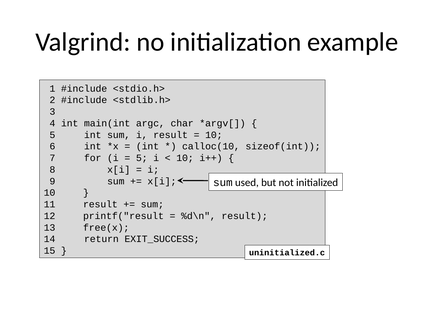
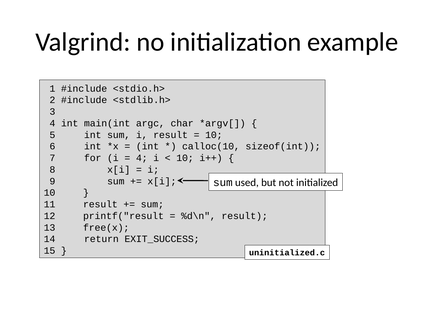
5 at (142, 158): 5 -> 4
